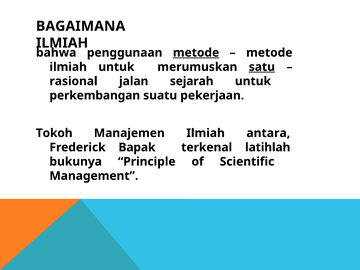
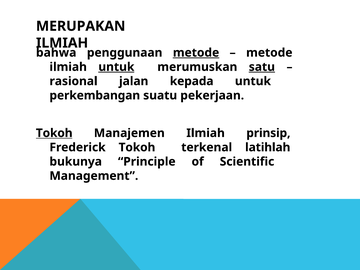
BAGAIMANA: BAGAIMANA -> MERUPAKAN
untuk at (116, 67) underline: none -> present
sejarah: sejarah -> kepada
Tokoh at (54, 133) underline: none -> present
antara: antara -> prinsip
Frederick Bapak: Bapak -> Tokoh
